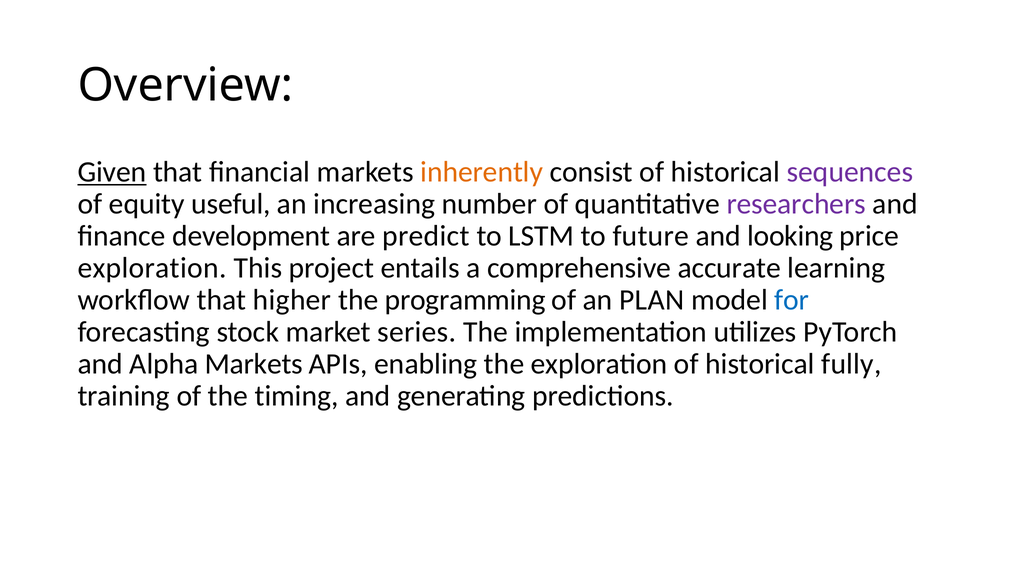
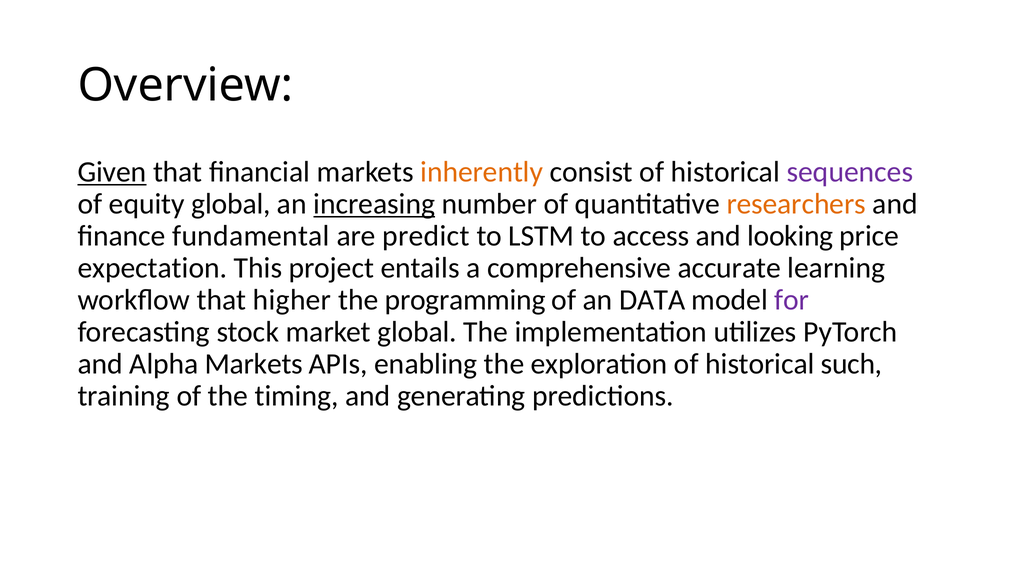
equity useful: useful -> global
increasing underline: none -> present
researchers colour: purple -> orange
development: development -> fundamental
future: future -> access
exploration at (152, 268): exploration -> expectation
PLAN: PLAN -> DATA
for colour: blue -> purple
market series: series -> global
fully: fully -> such
